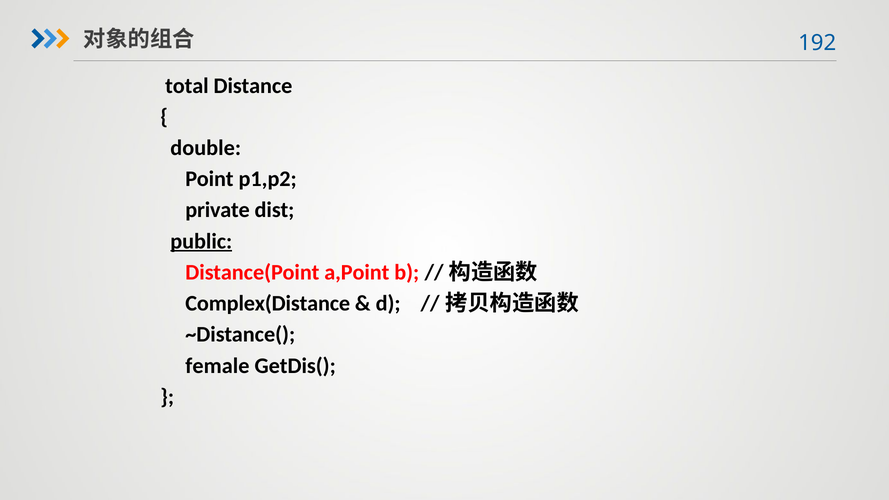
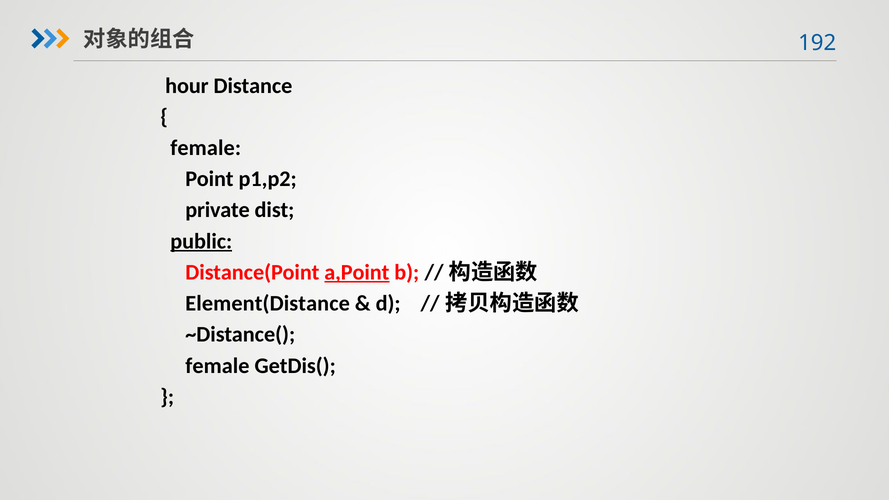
total: total -> hour
double at (206, 148): double -> female
a,Point underline: none -> present
Complex(Distance: Complex(Distance -> Element(Distance
